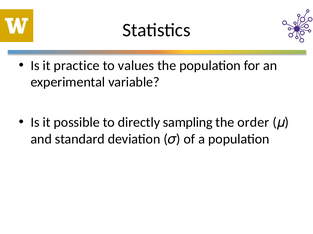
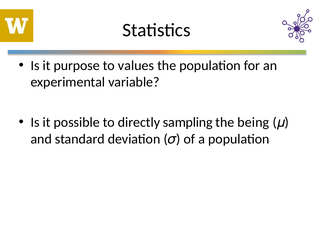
practice: practice -> purpose
order: order -> being
